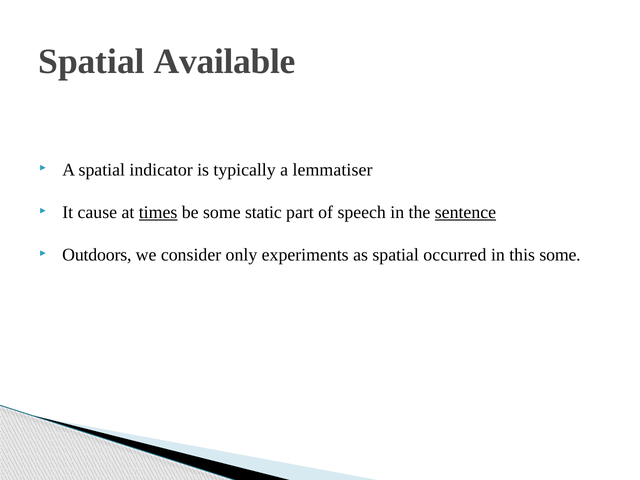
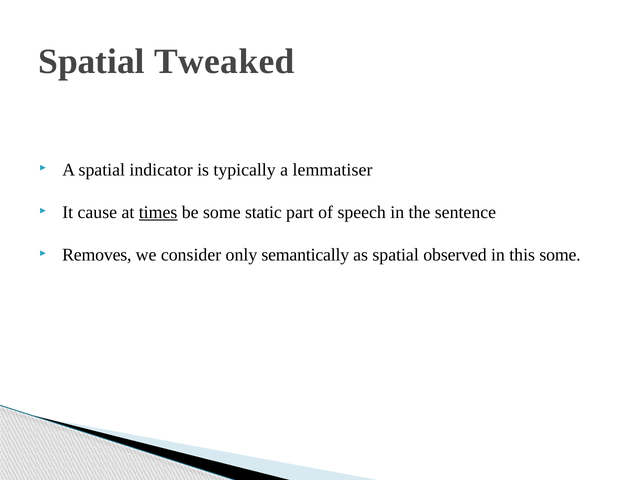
Available: Available -> Tweaked
sentence underline: present -> none
Outdoors: Outdoors -> Removes
experiments: experiments -> semantically
occurred: occurred -> observed
